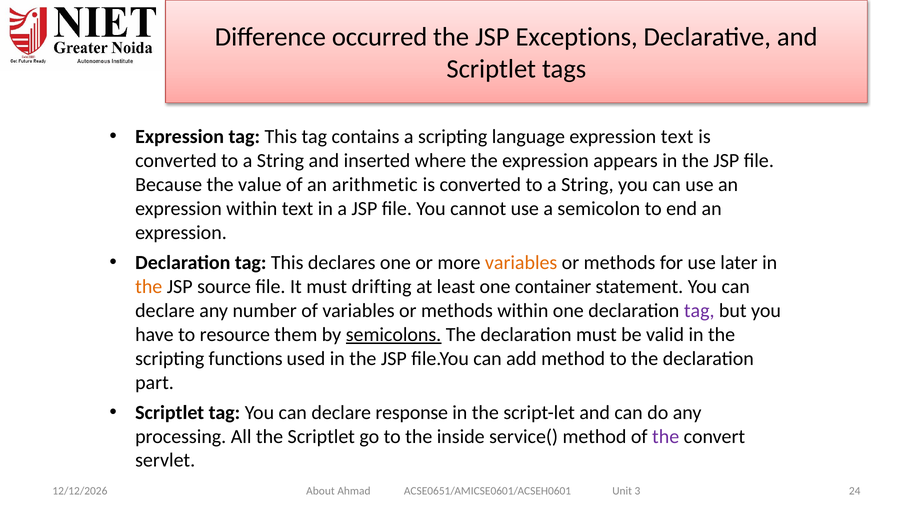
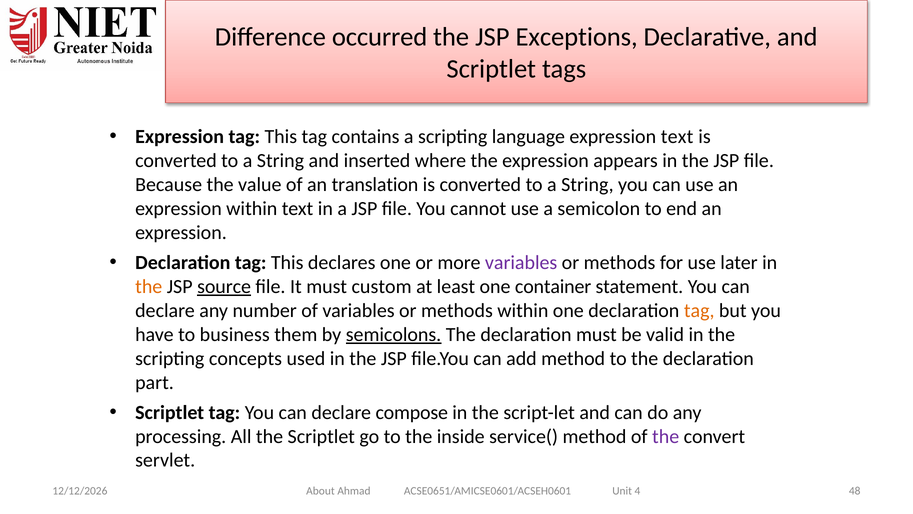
arithmetic: arithmetic -> translation
variables at (521, 262) colour: orange -> purple
source underline: none -> present
drifting: drifting -> custom
tag at (699, 310) colour: purple -> orange
resource: resource -> business
functions: functions -> concepts
response: response -> compose
24: 24 -> 48
3: 3 -> 4
